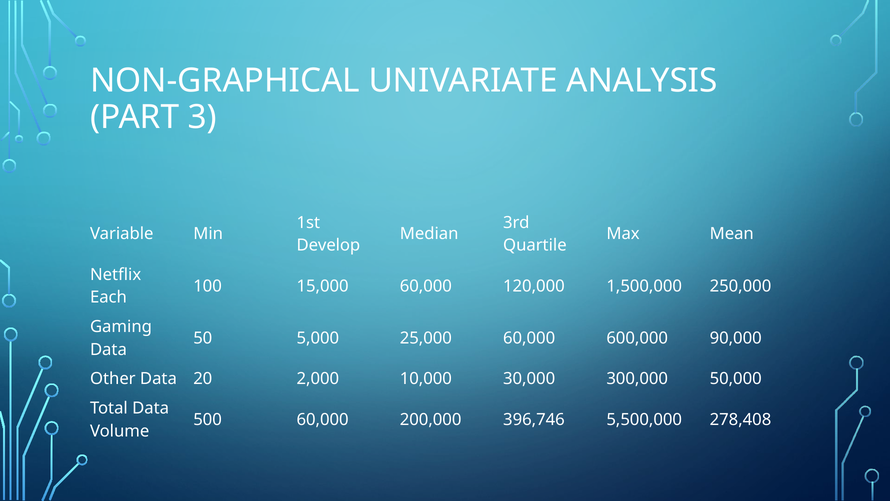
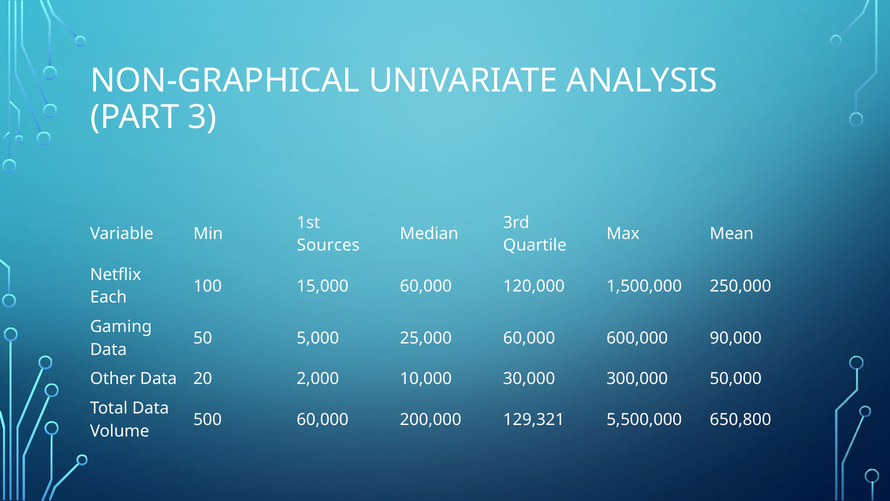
Develop: Develop -> Sources
396,746: 396,746 -> 129,321
278,408: 278,408 -> 650,800
